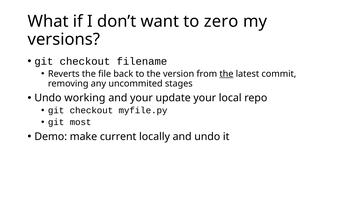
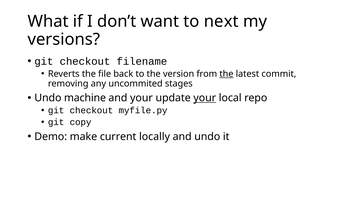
zero: zero -> next
working: working -> machine
your at (205, 98) underline: none -> present
most: most -> copy
